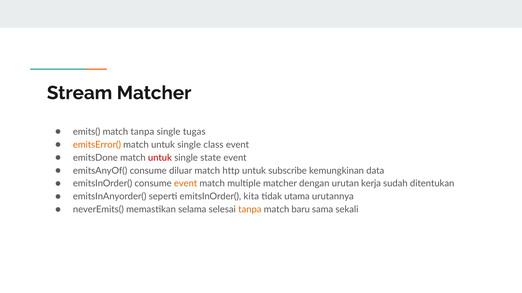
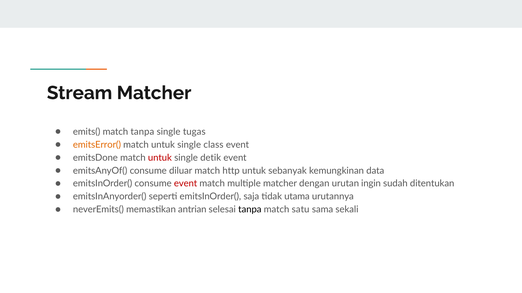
state: state -> detik
subscribe: subscribe -> sebanyak
event at (186, 184) colour: orange -> red
kerja: kerja -> ingin
kita: kita -> saja
selama: selama -> antrian
tanpa at (250, 210) colour: orange -> black
baru: baru -> satu
